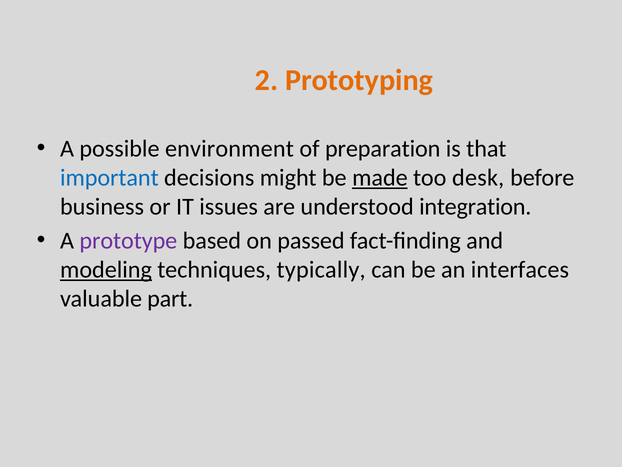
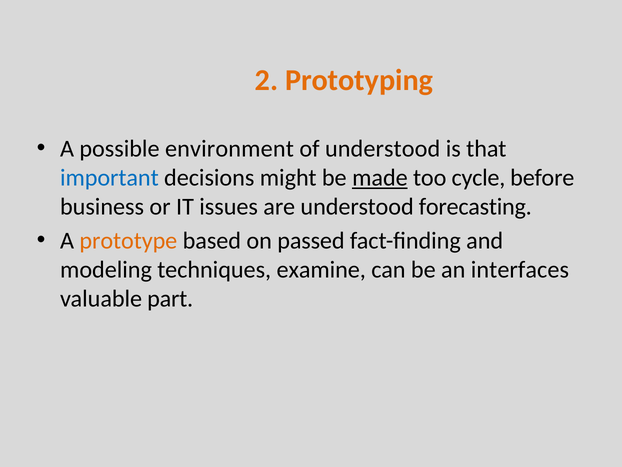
of preparation: preparation -> understood
desk: desk -> cycle
integration: integration -> forecasting
prototype colour: purple -> orange
modeling underline: present -> none
typically: typically -> examine
